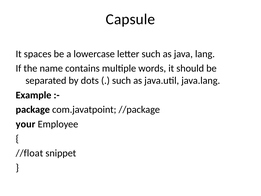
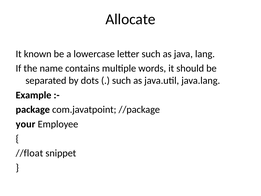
Capsule: Capsule -> Allocate
spaces: spaces -> known
